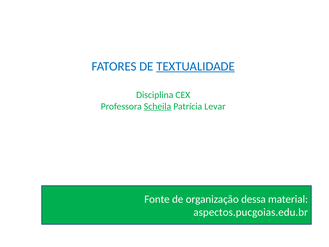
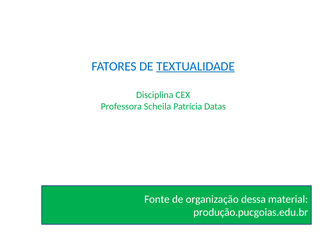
Scheila underline: present -> none
Levar: Levar -> Datas
aspectos.pucgoias.edu.br: aspectos.pucgoias.edu.br -> produção.pucgoias.edu.br
